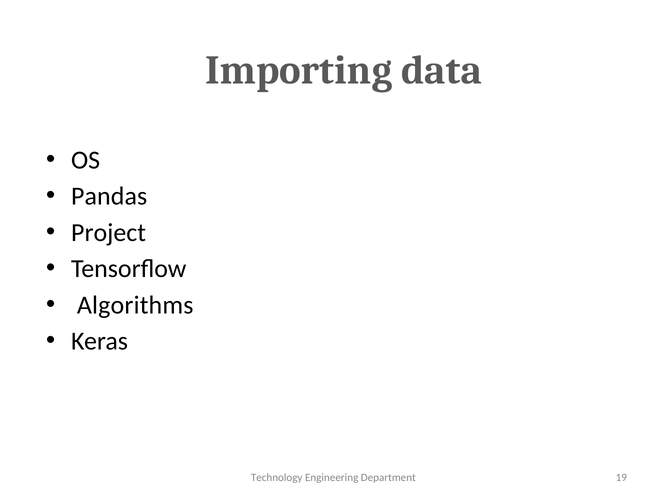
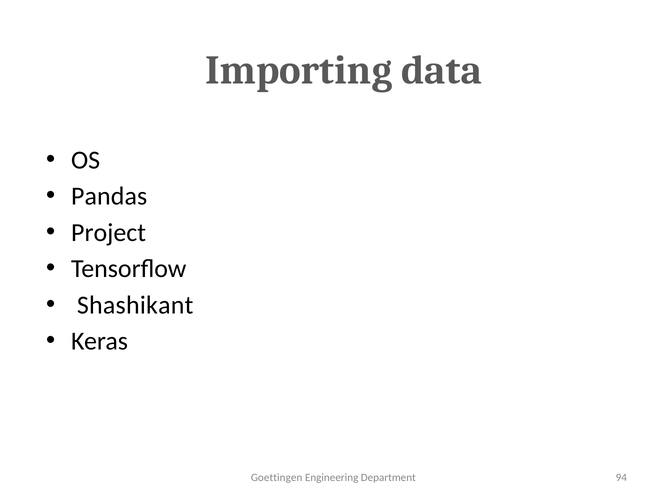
Algorithms: Algorithms -> Shashikant
Technology: Technology -> Goettingen
19: 19 -> 94
